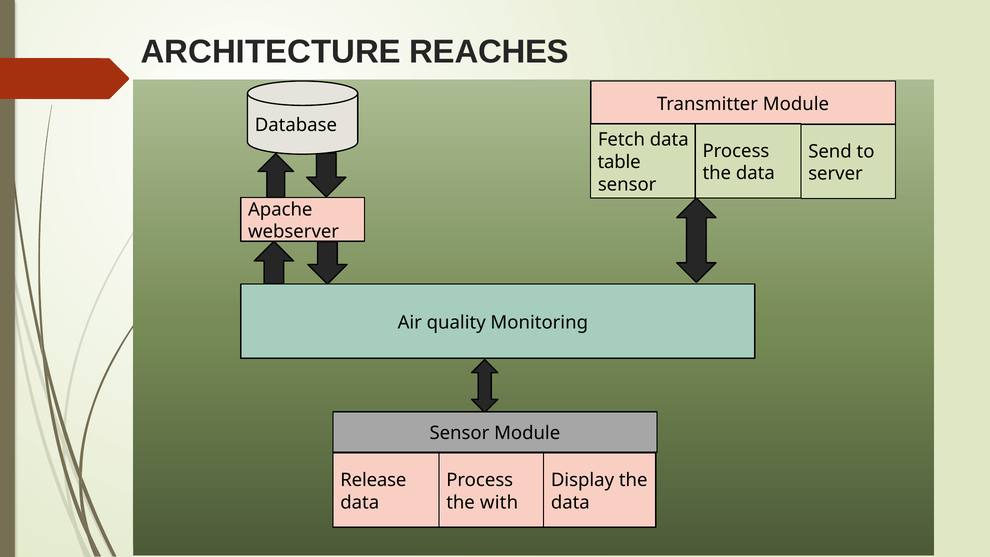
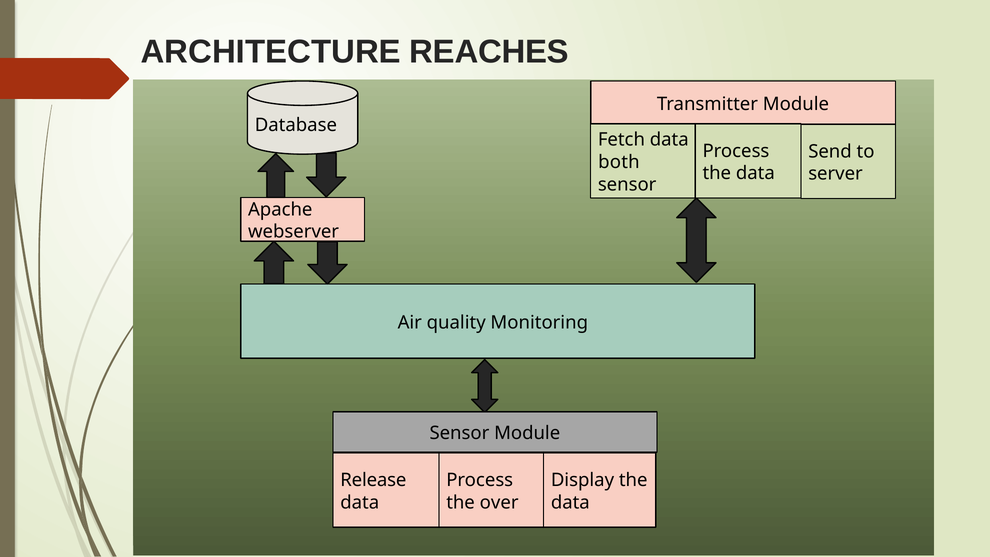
table: table -> both
with: with -> over
